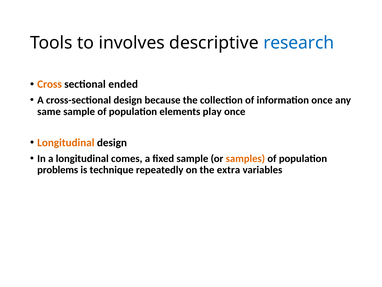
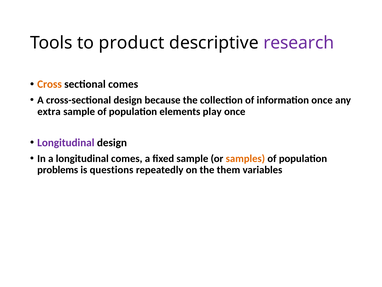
involves: involves -> product
research colour: blue -> purple
sectional ended: ended -> comes
same: same -> extra
Longitudinal at (66, 142) colour: orange -> purple
technique: technique -> questions
extra: extra -> them
